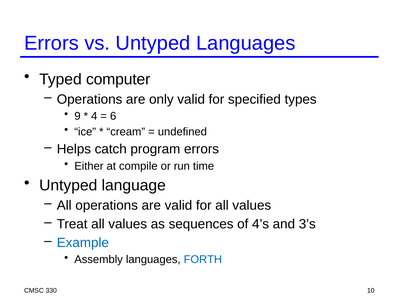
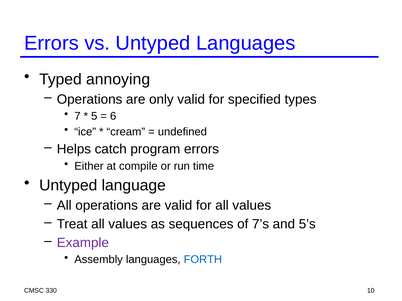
computer: computer -> annoying
9: 9 -> 7
4: 4 -> 5
4’s: 4’s -> 7’s
3’s: 3’s -> 5’s
Example colour: blue -> purple
